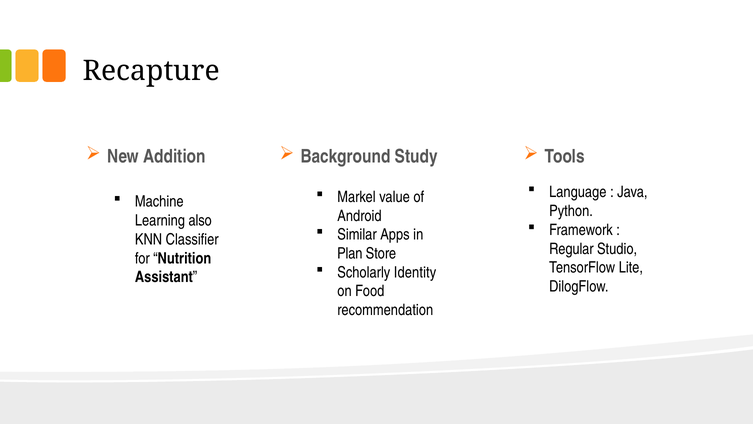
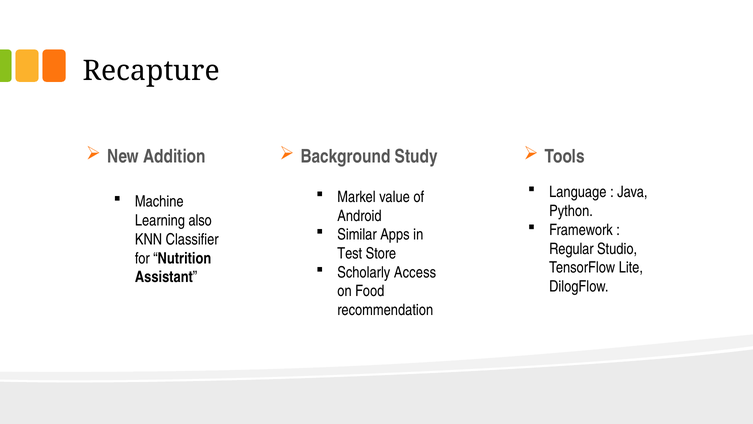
Plan: Plan -> Test
Identity: Identity -> Access
